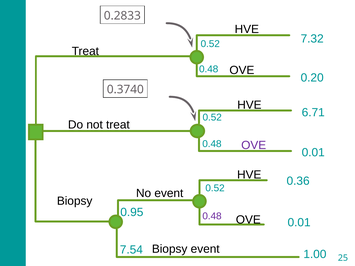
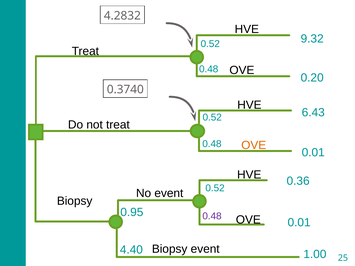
0.2833: 0.2833 -> 4.2832
7.32: 7.32 -> 9.32
6.71: 6.71 -> 6.43
OVE at (254, 145) colour: purple -> orange
7.54: 7.54 -> 4.40
